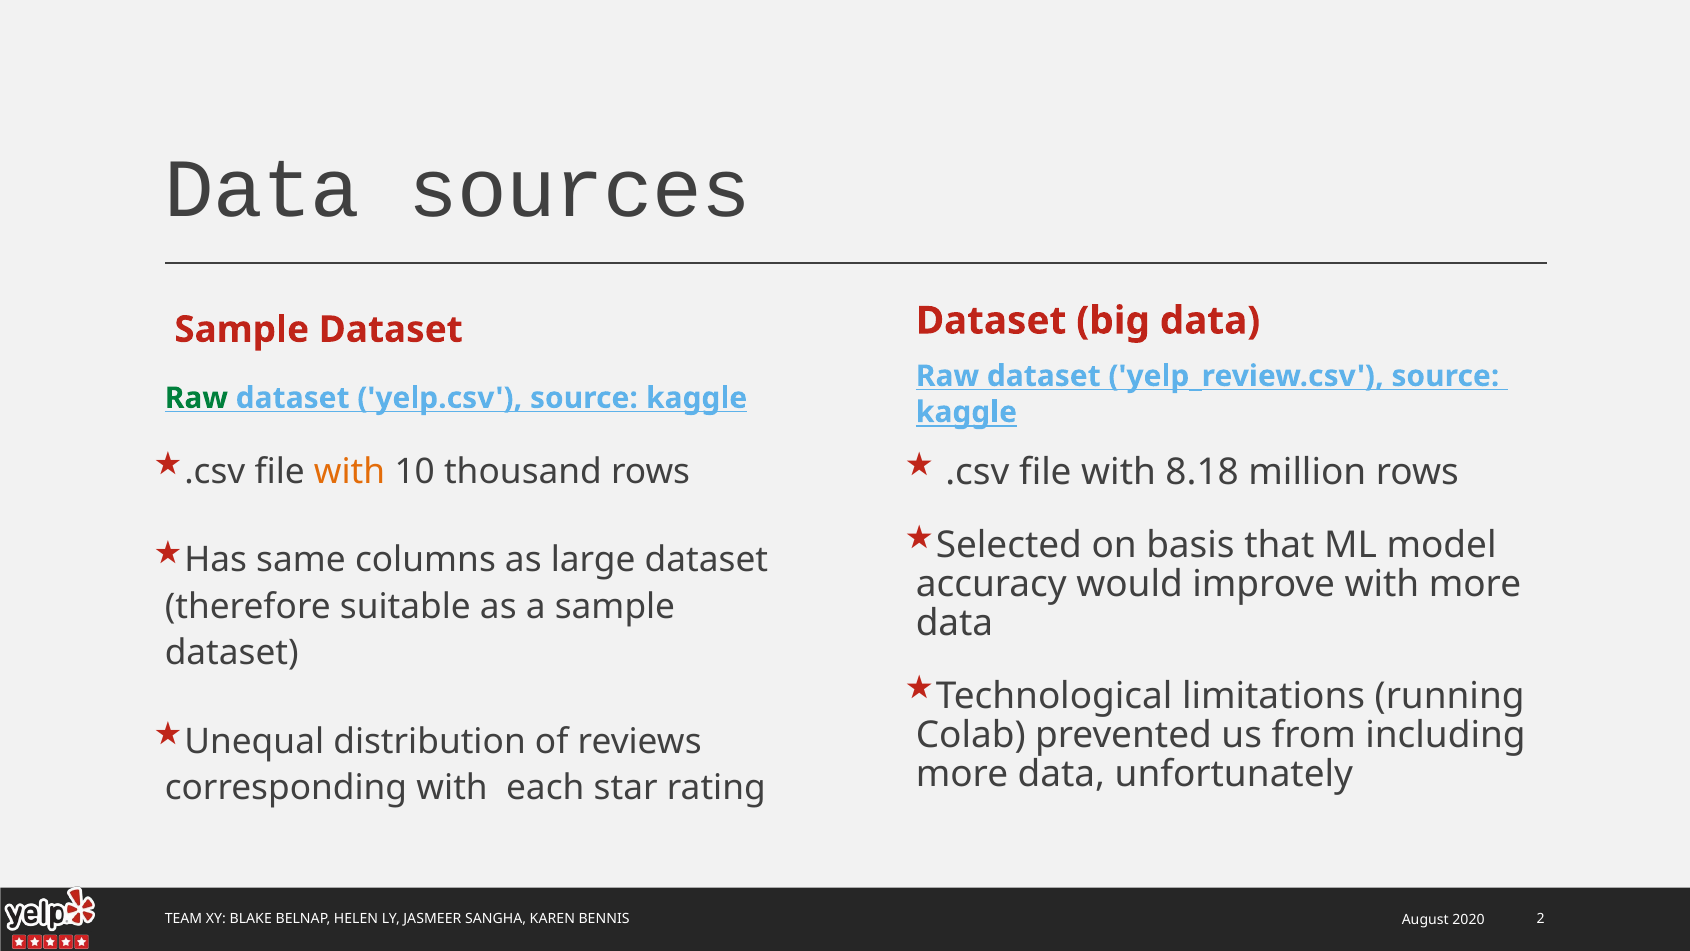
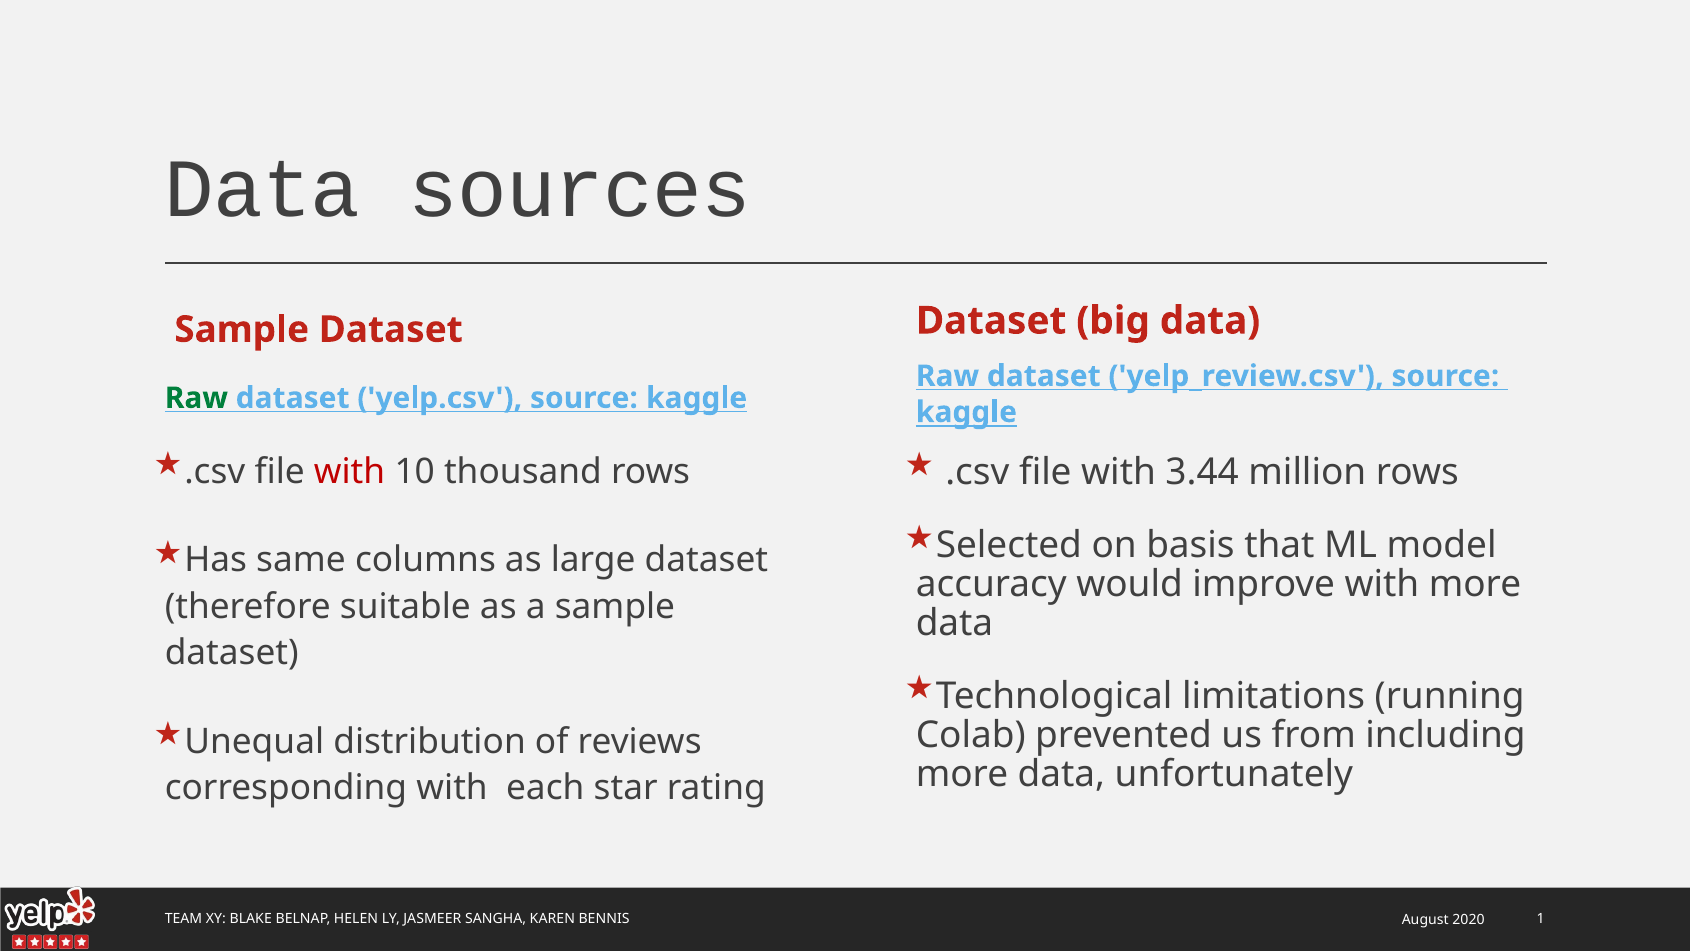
with at (350, 471) colour: orange -> red
8.18: 8.18 -> 3.44
2: 2 -> 1
